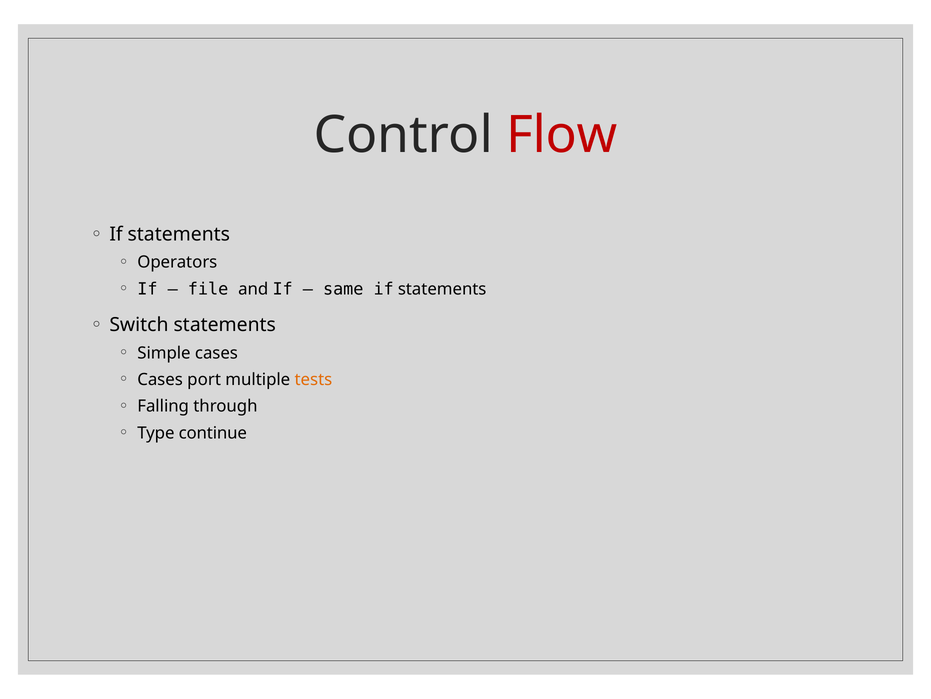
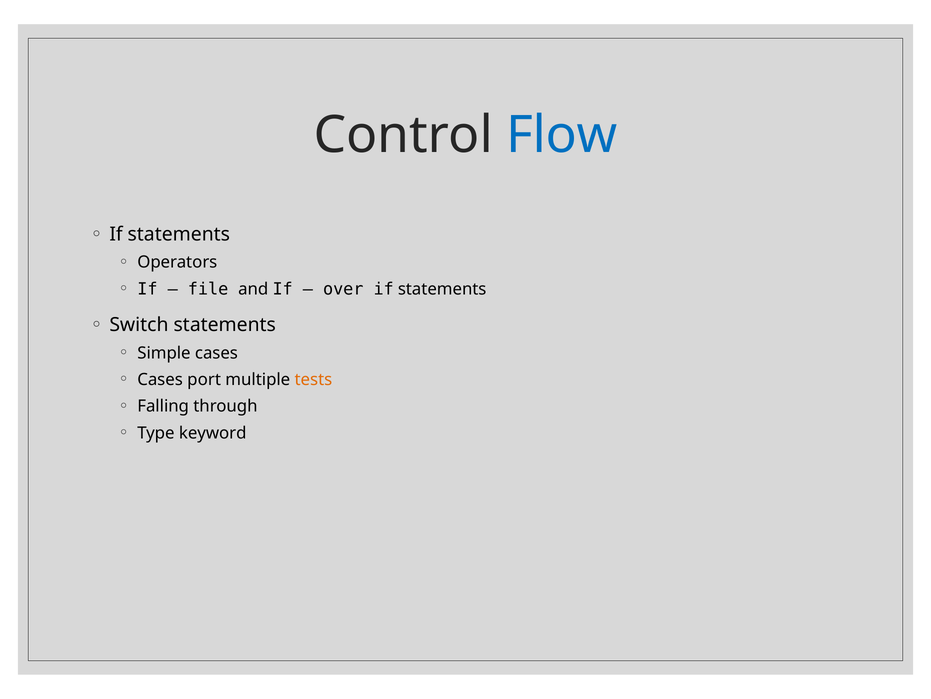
Flow colour: red -> blue
same: same -> over
continue: continue -> keyword
